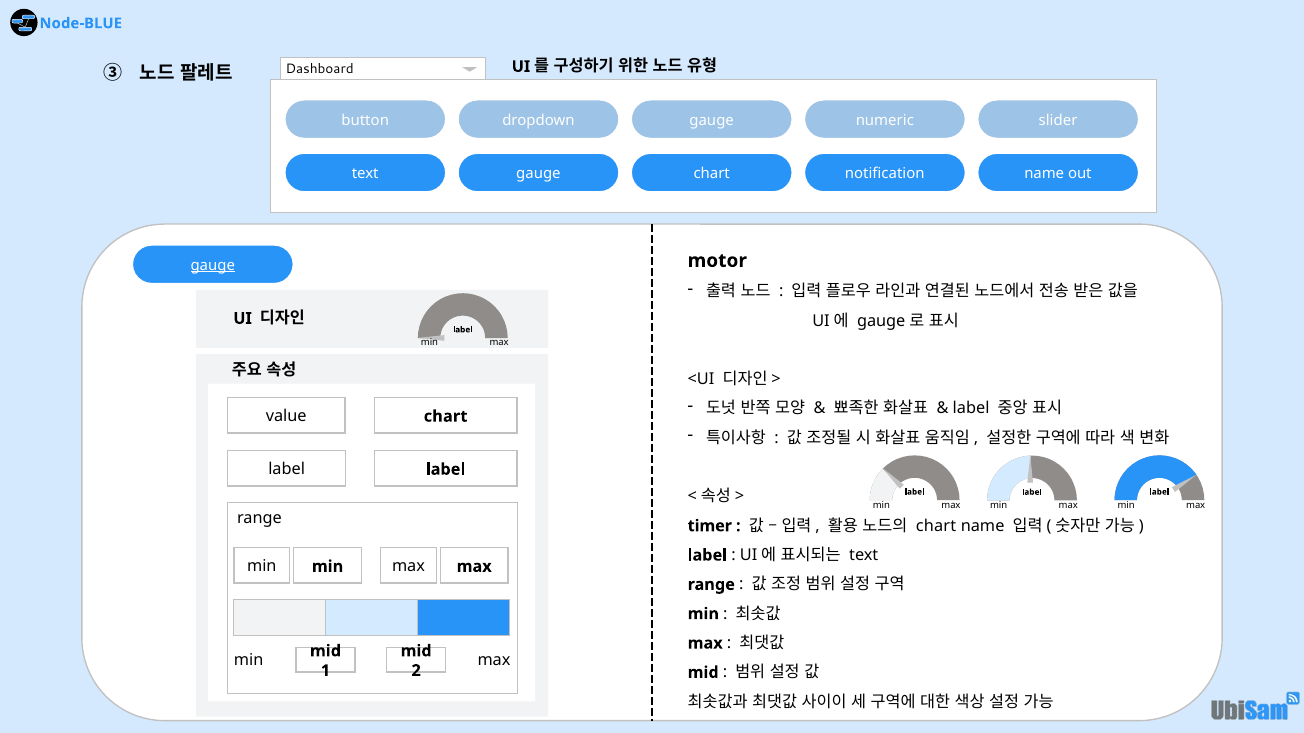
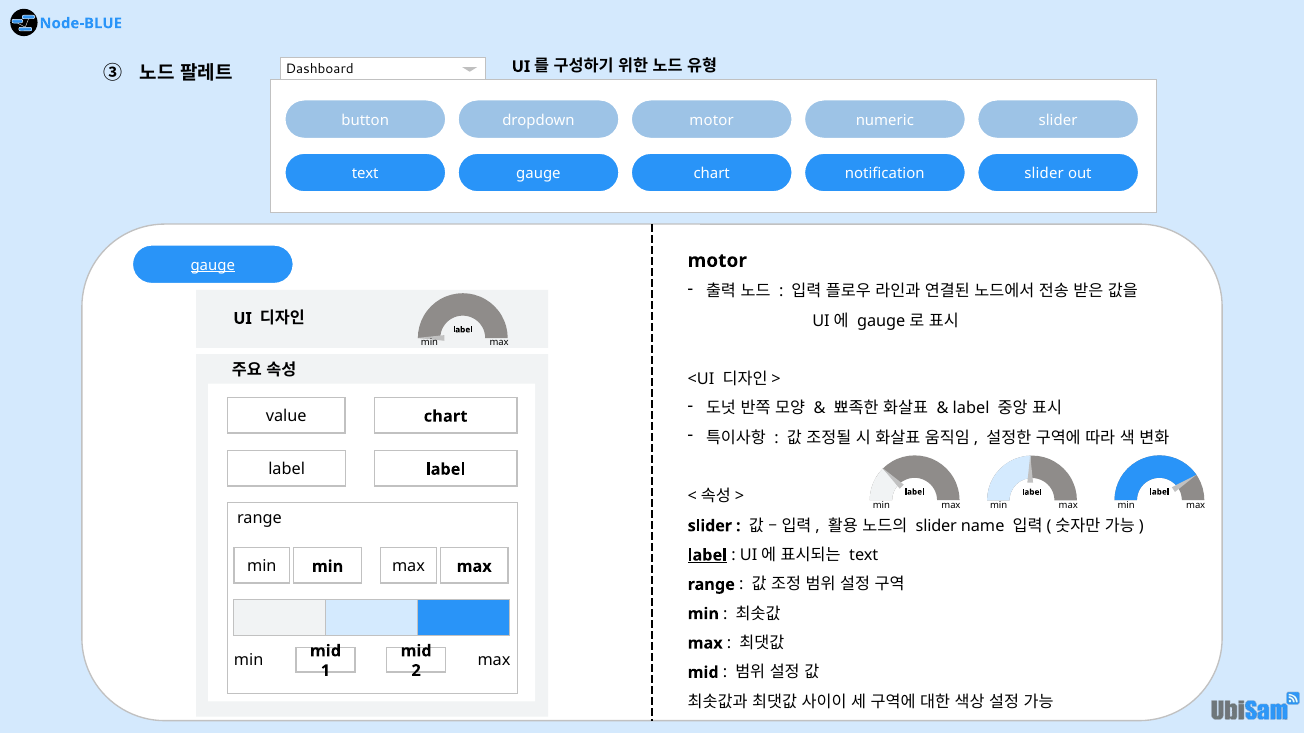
gauge at (712, 120): gauge -> motor
name at (1044, 174): name -> slider
timer at (710, 526): timer -> slider
chart at (936, 526): chart -> slider
label at (707, 556) underline: none -> present
